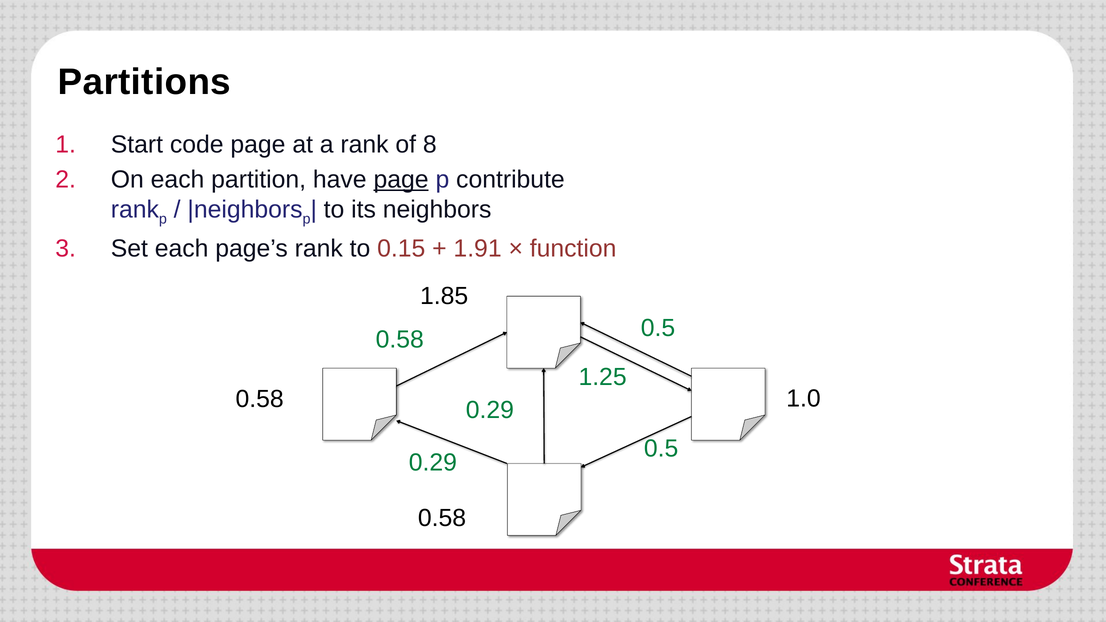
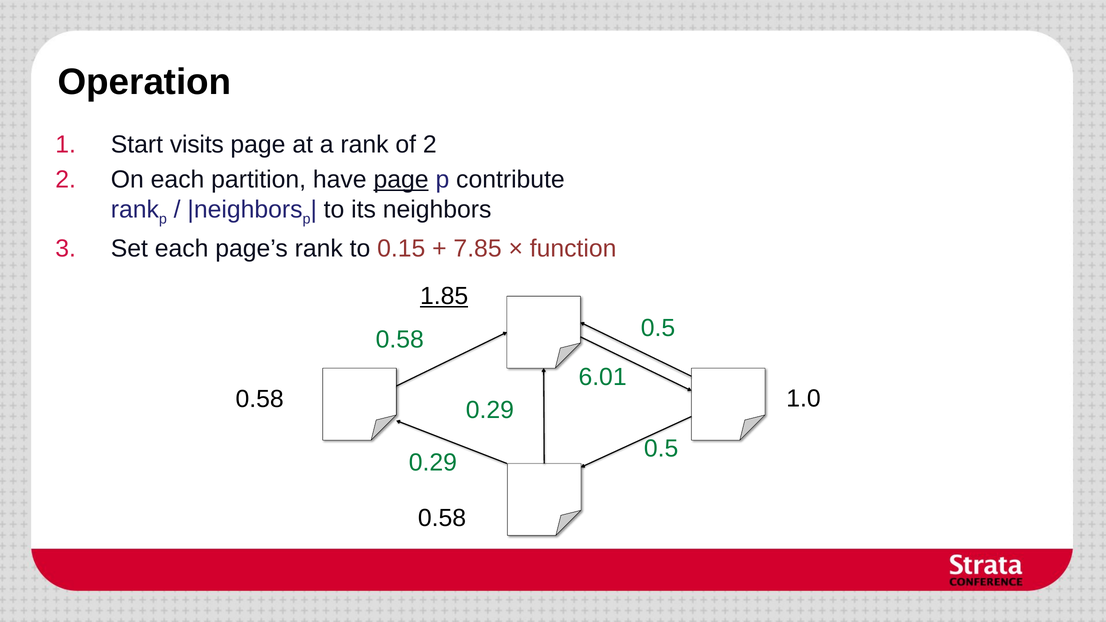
Partitions: Partitions -> Operation
code: code -> visits
of 8: 8 -> 2
1.91: 1.91 -> 7.85
1.85 underline: none -> present
1.25: 1.25 -> 6.01
